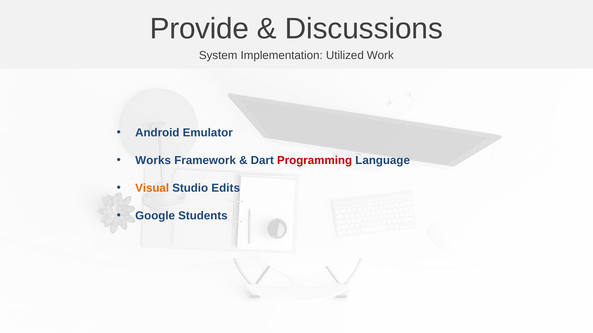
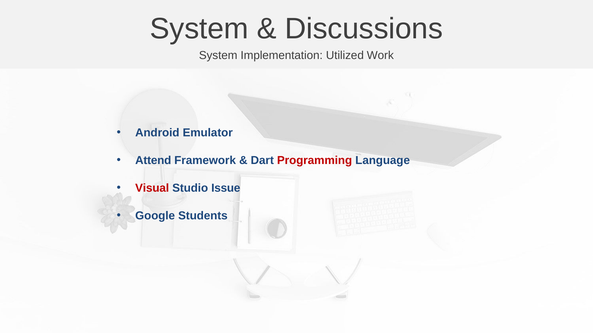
Provide at (199, 29): Provide -> System
Works: Works -> Attend
Visual colour: orange -> red
Edits: Edits -> Issue
